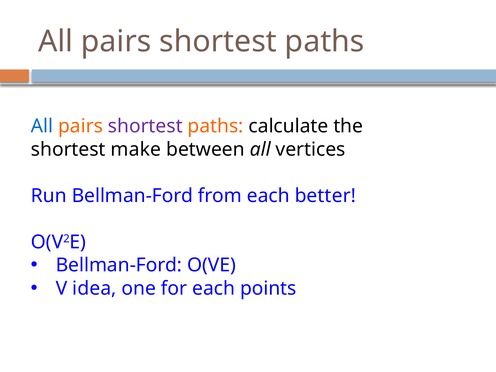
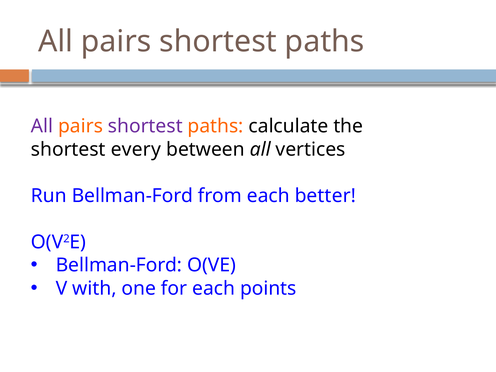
All at (42, 126) colour: blue -> purple
make: make -> every
idea: idea -> with
